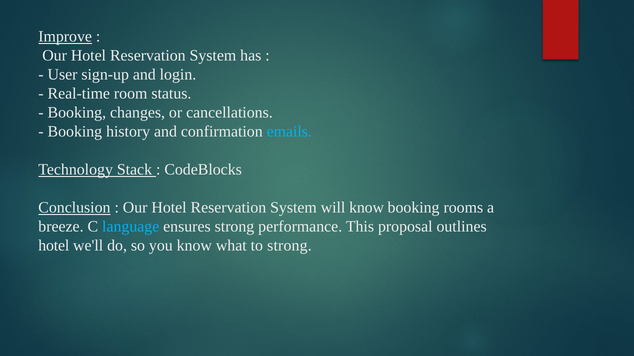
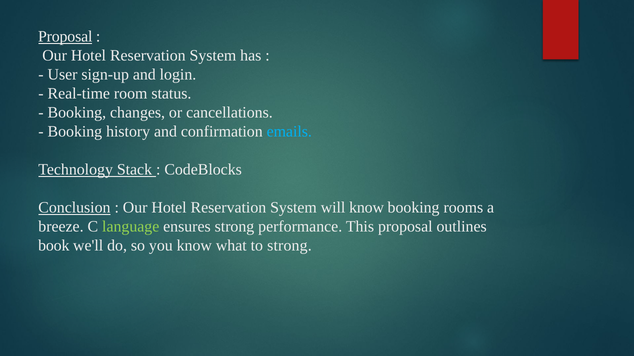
Improve at (65, 37): Improve -> Proposal
language colour: light blue -> light green
hotel at (54, 246): hotel -> book
